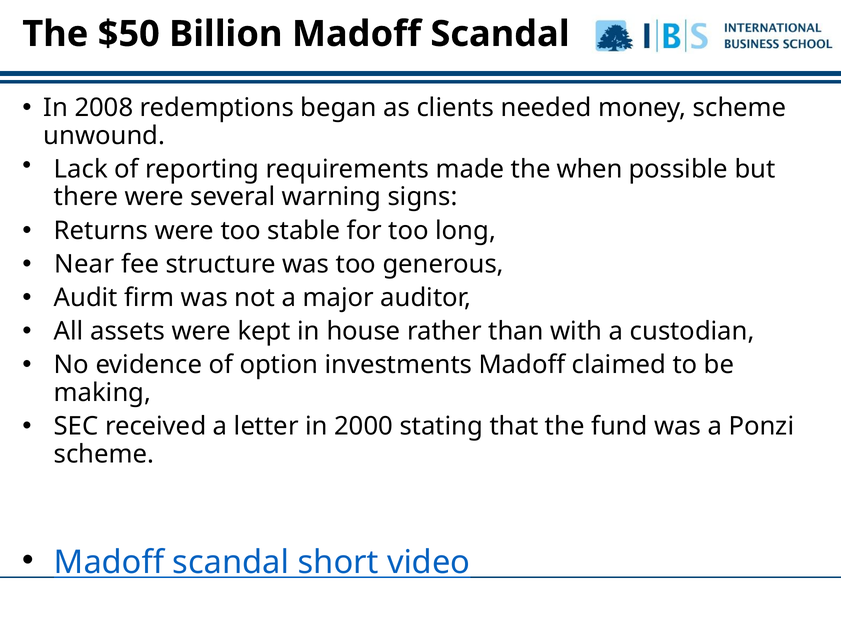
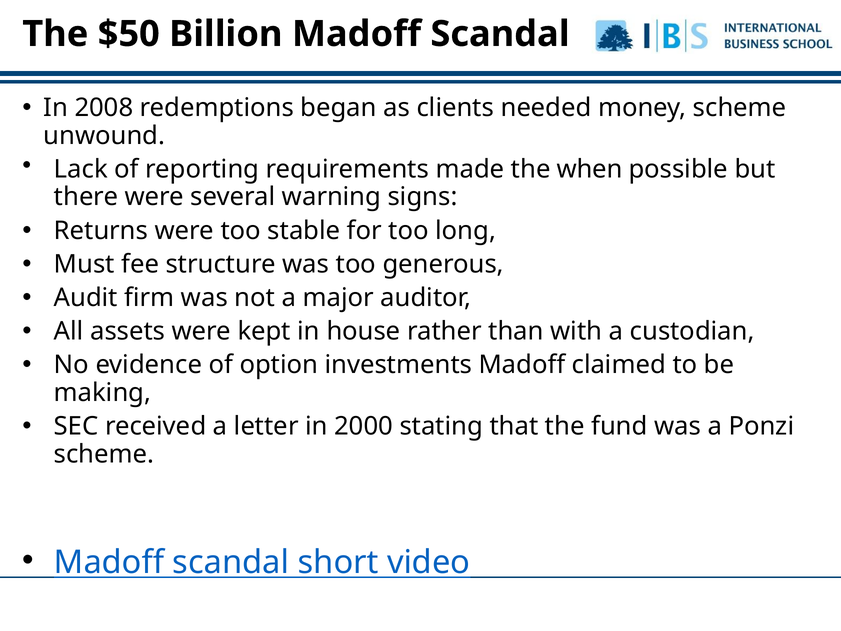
Near: Near -> Must
